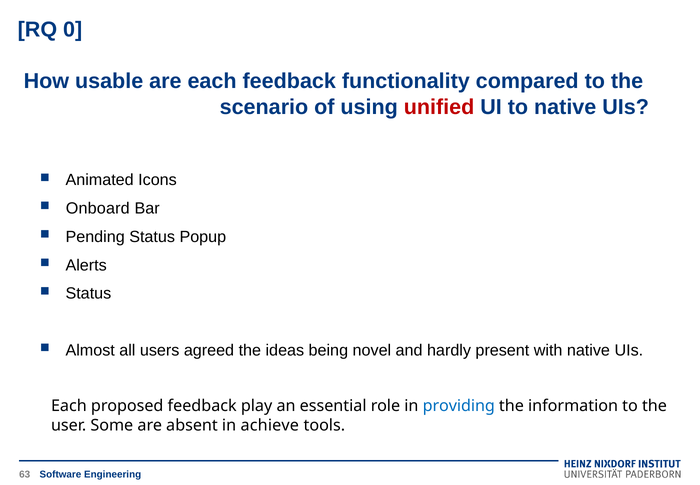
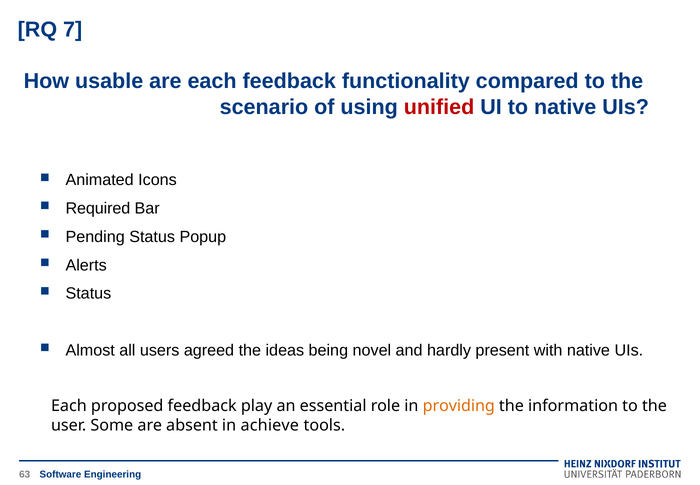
0: 0 -> 7
Onboard: Onboard -> Required
providing colour: blue -> orange
